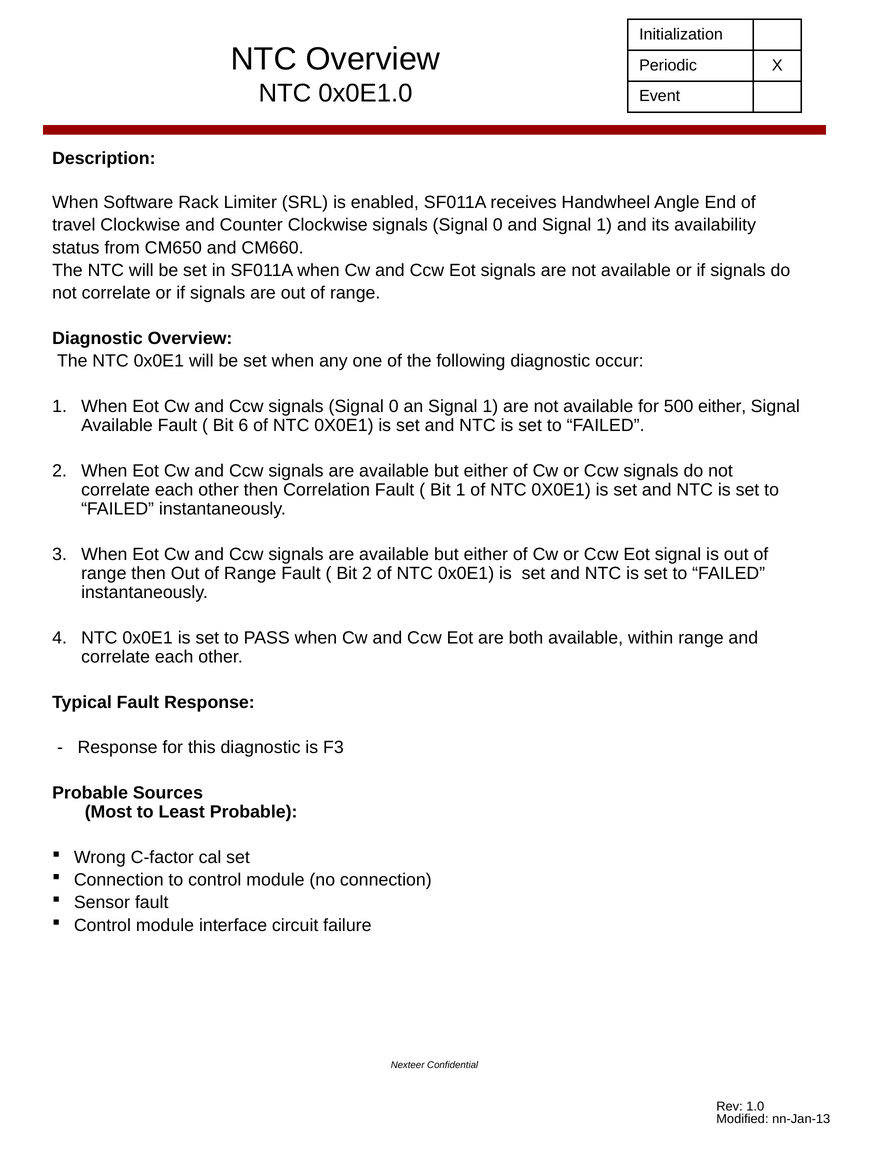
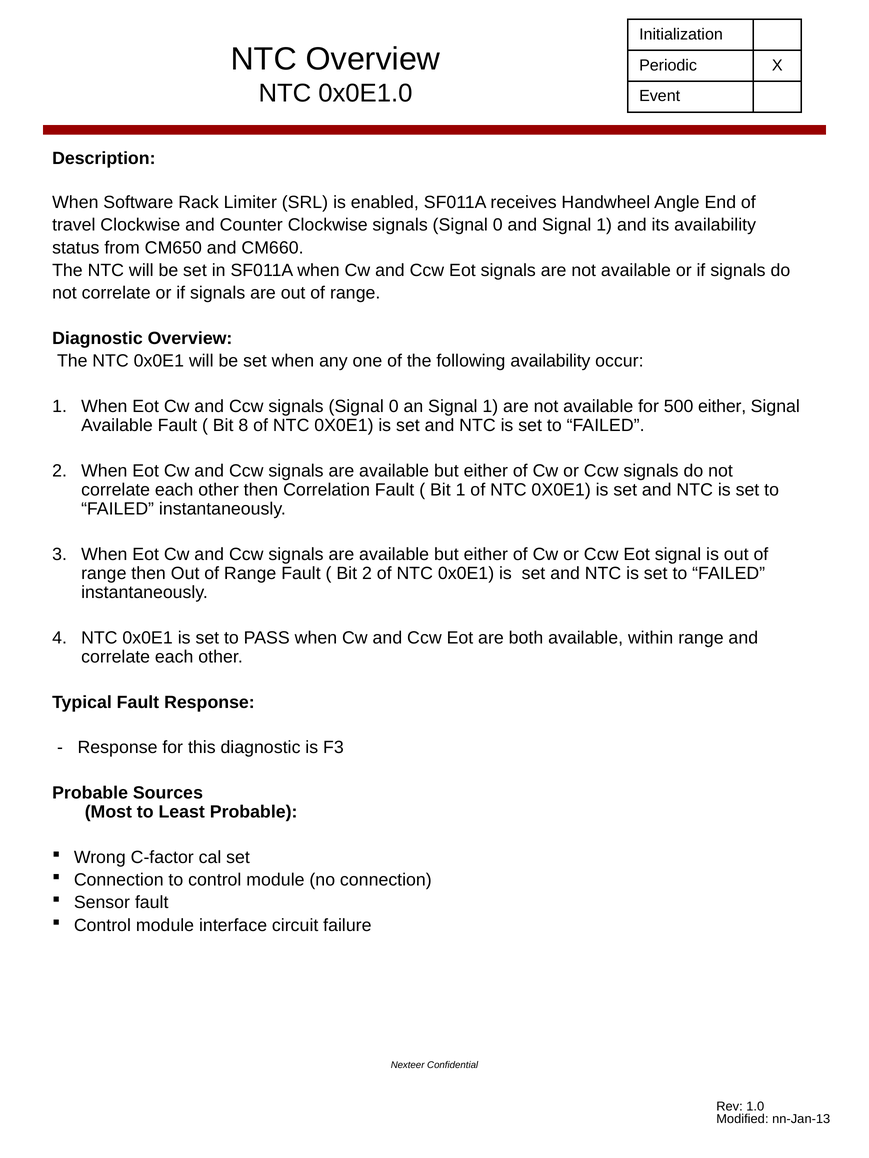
following diagnostic: diagnostic -> availability
6: 6 -> 8
